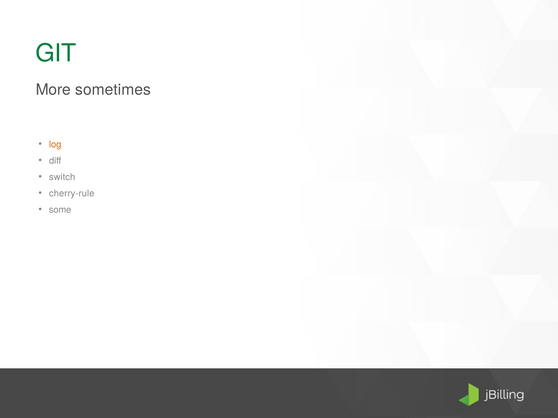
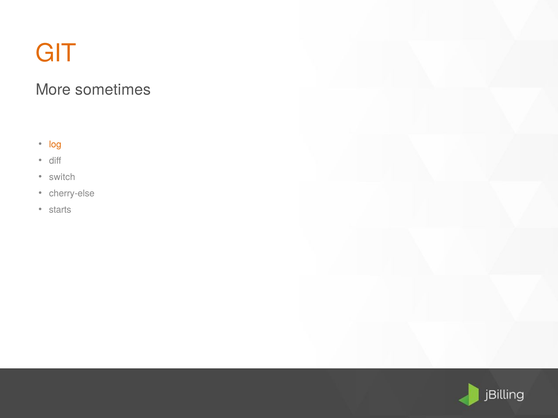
GIT colour: green -> orange
cherry-rule: cherry-rule -> cherry-else
some: some -> starts
